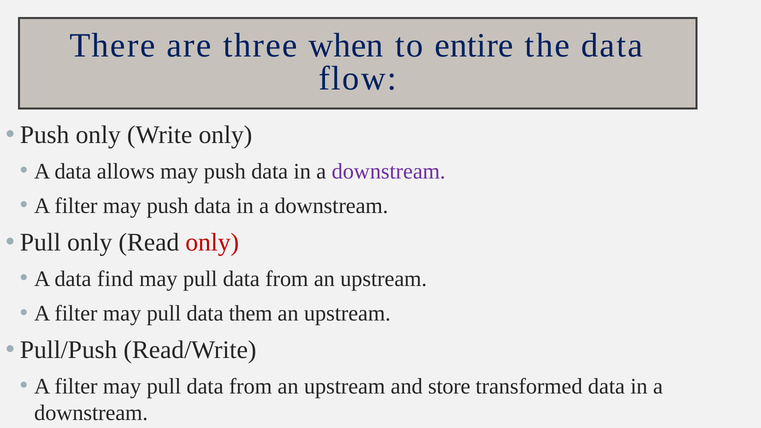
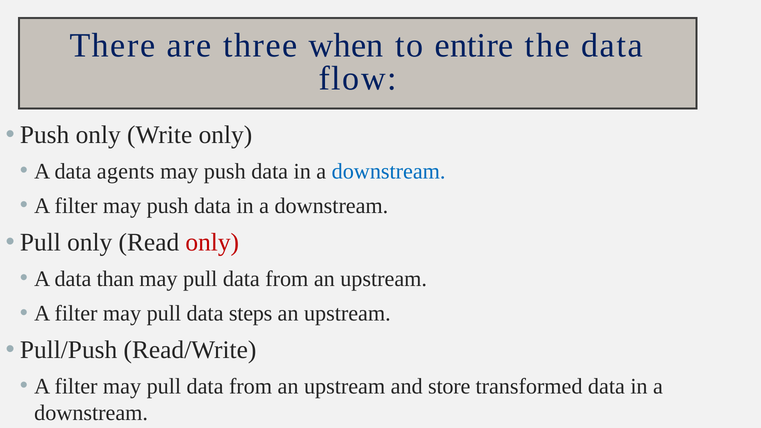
allows: allows -> agents
downstream at (389, 171) colour: purple -> blue
find: find -> than
them: them -> steps
